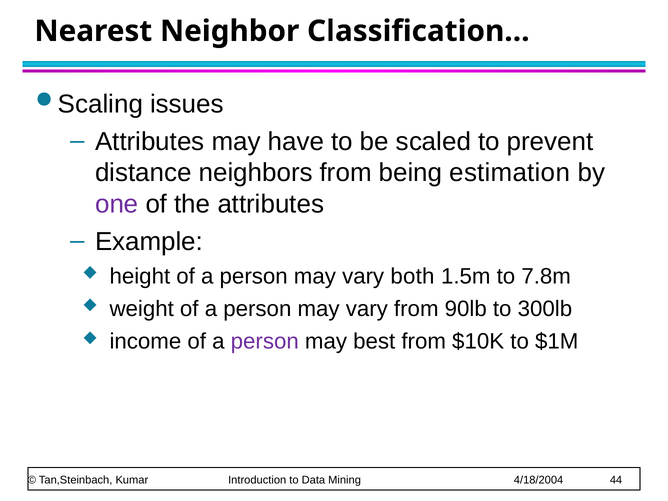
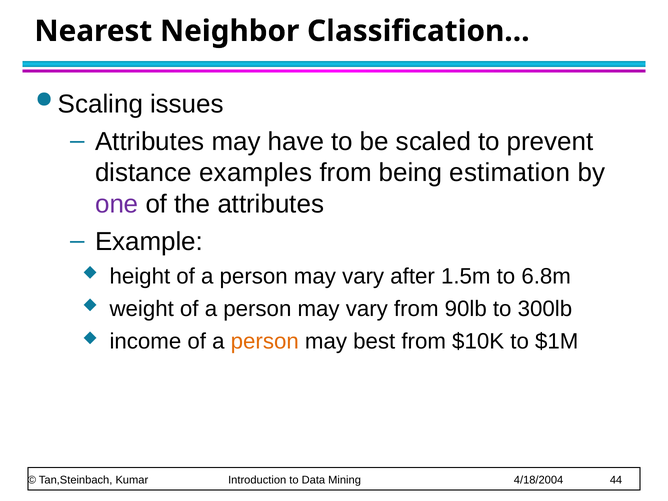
neighbors: neighbors -> examples
both: both -> after
7.8m: 7.8m -> 6.8m
person at (265, 342) colour: purple -> orange
